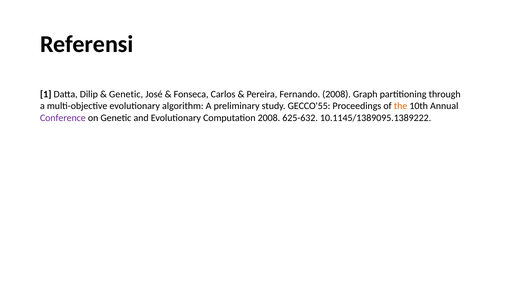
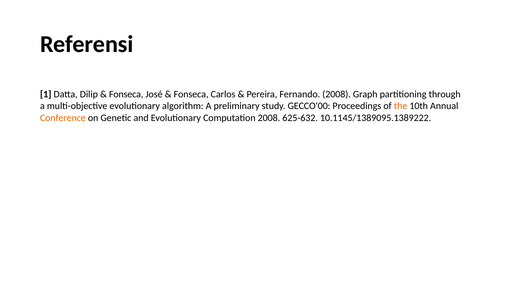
Genetic at (126, 94): Genetic -> Fonseca
GECCO'55: GECCO'55 -> GECCO'00
Conference colour: purple -> orange
